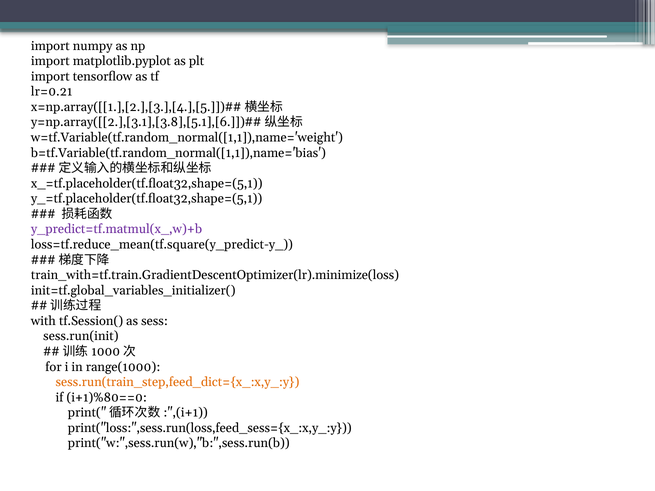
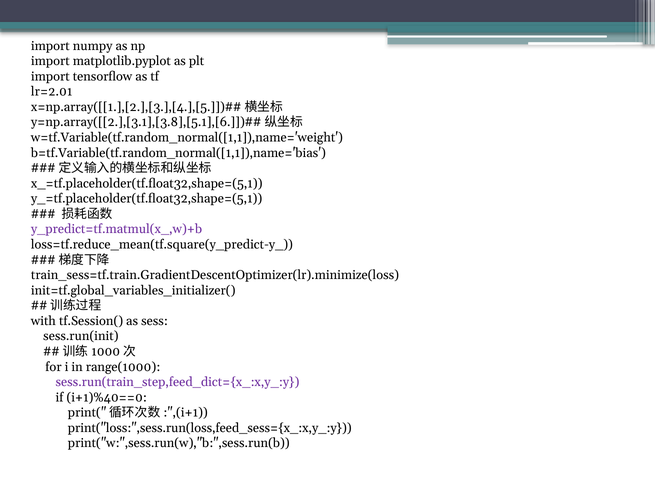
lr=0.21: lr=0.21 -> lr=2.01
train_with=tf.train.GradientDescentOptimizer(lr).minimize(loss: train_with=tf.train.GradientDescentOptimizer(lr).minimize(loss -> train_sess=tf.train.GradientDescentOptimizer(lr).minimize(loss
sess.run(train_step,feed_dict={x_:x,y_:y colour: orange -> purple
i+1)%80==0: i+1)%80==0 -> i+1)%40==0
